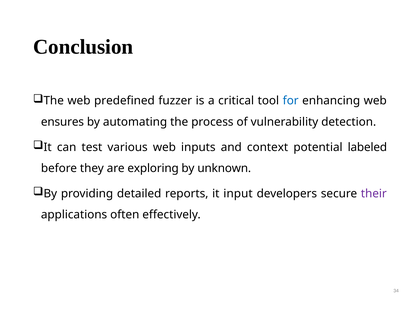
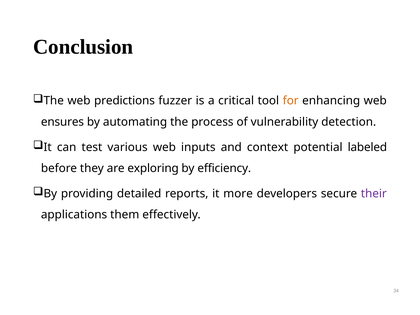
predefined: predefined -> predictions
for colour: blue -> orange
unknown: unknown -> efficiency
input: input -> more
often: often -> them
